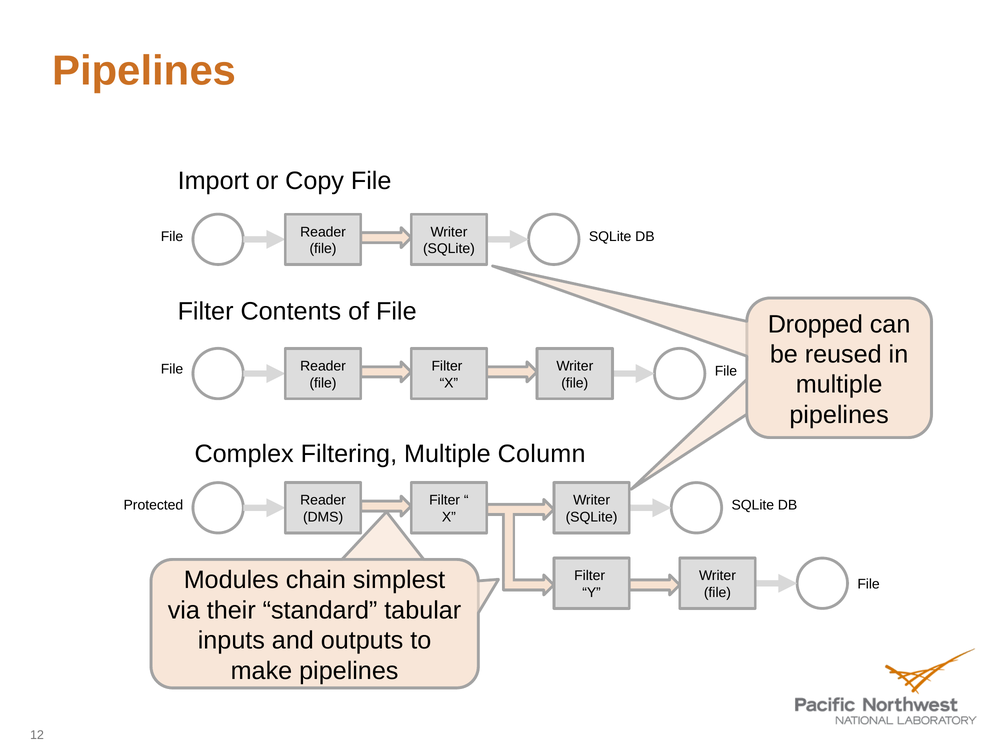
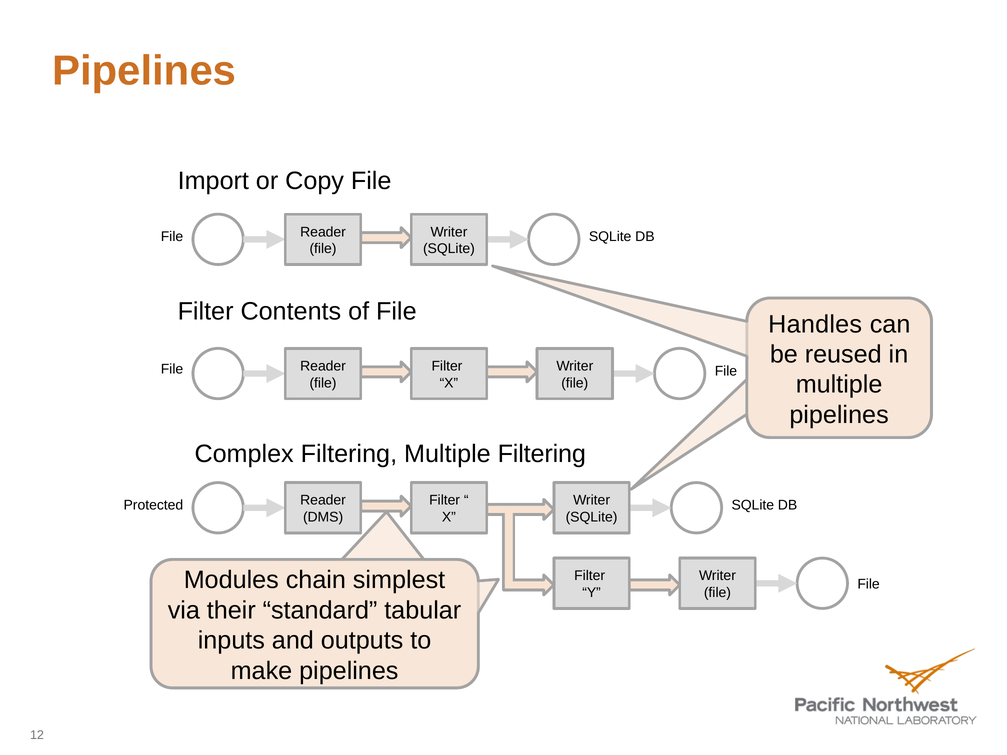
Dropped: Dropped -> Handles
Multiple Column: Column -> Filtering
